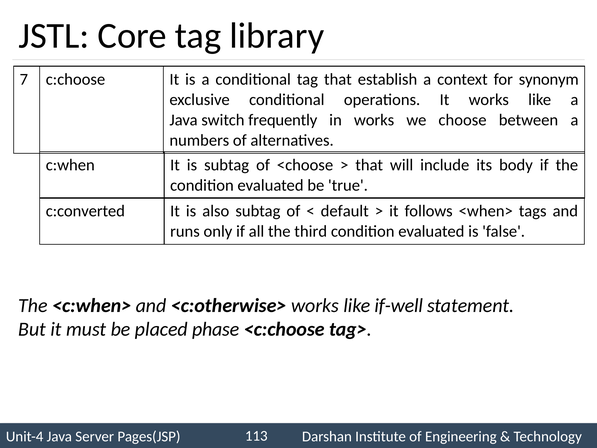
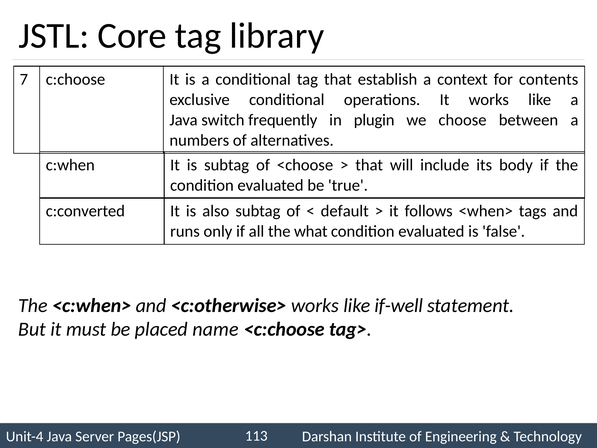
synonym: synonym -> contents
in works: works -> plugin
third: third -> what
phase: phase -> name
